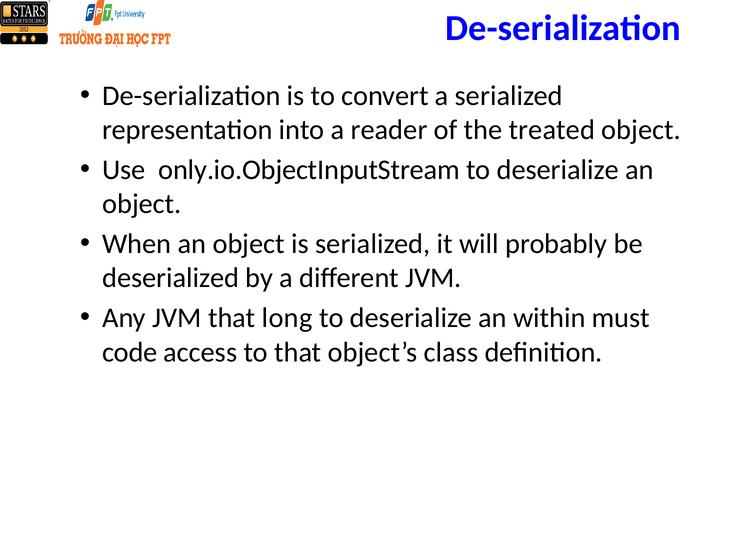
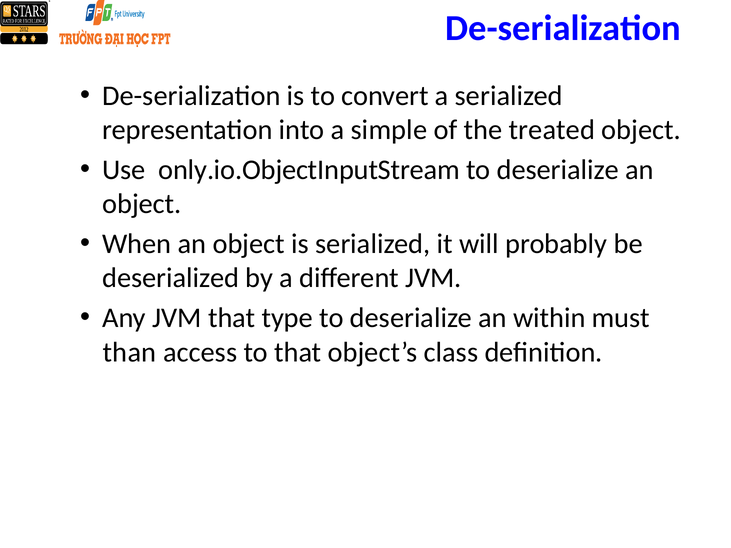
reader: reader -> simple
long: long -> type
code: code -> than
